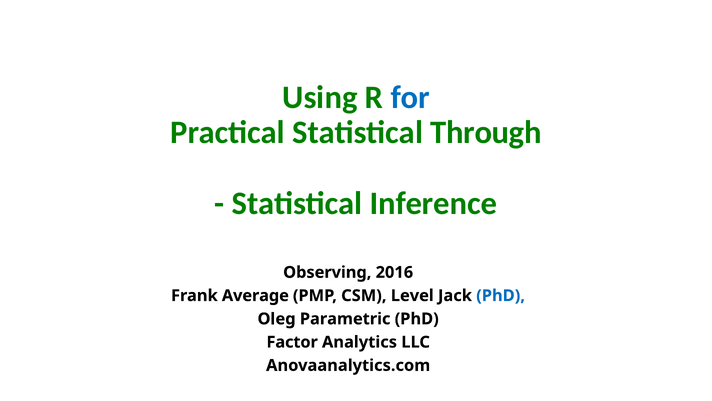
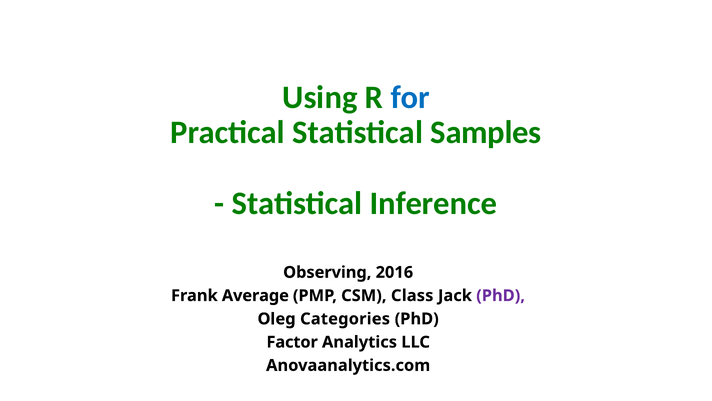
Through: Through -> Samples
Level: Level -> Class
PhD at (501, 295) colour: blue -> purple
Parametric: Parametric -> Categories
